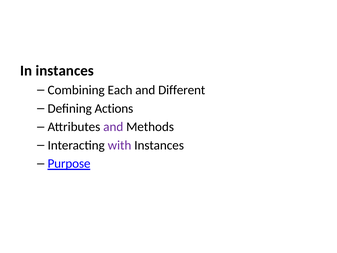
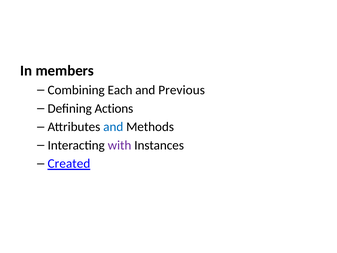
In instances: instances -> members
Different: Different -> Previous
and at (113, 127) colour: purple -> blue
Purpose: Purpose -> Created
